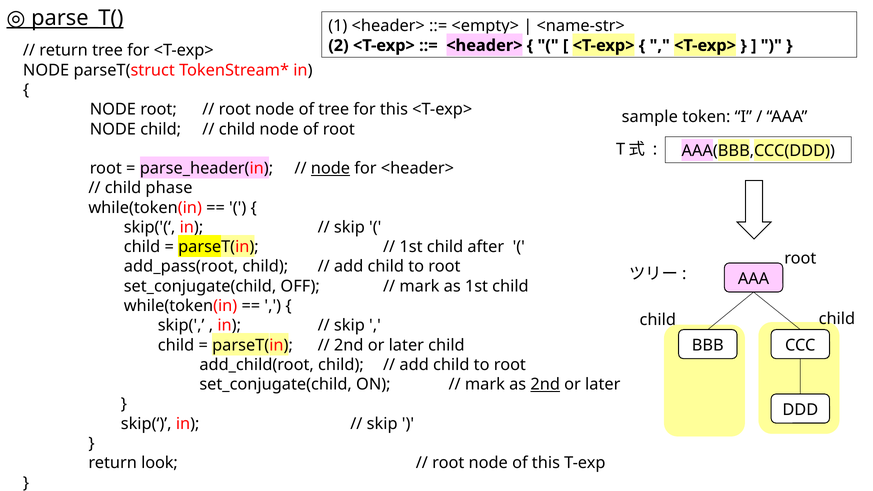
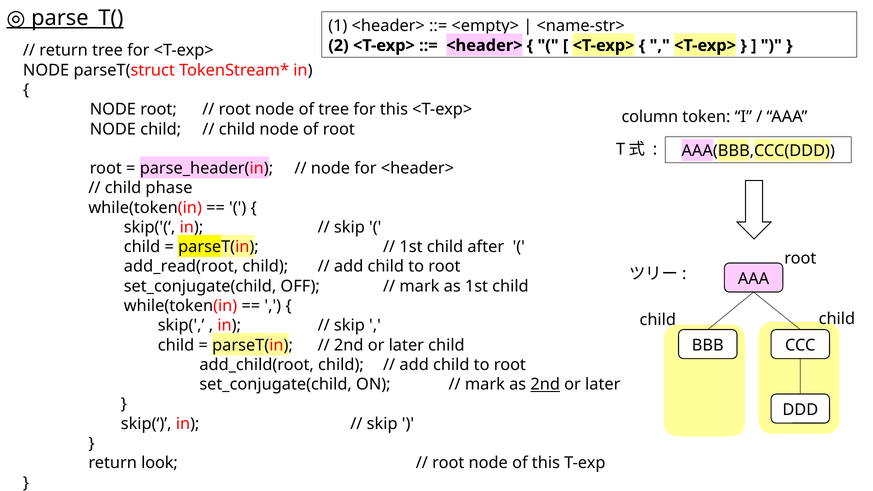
sample: sample -> column
node at (330, 168) underline: present -> none
add_pass(root: add_pass(root -> add_read(root
